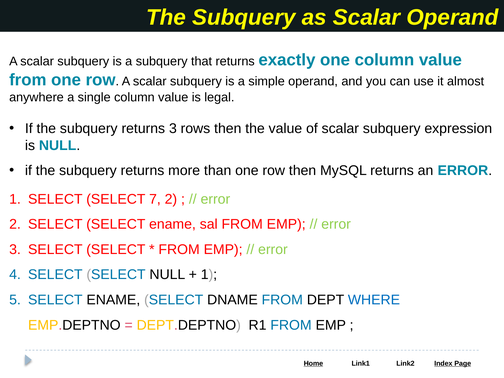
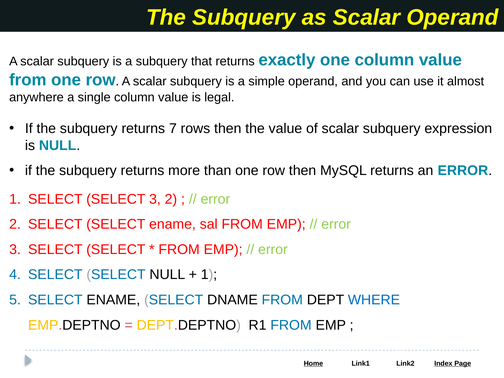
returns 3: 3 -> 7
SELECT 7: 7 -> 3
